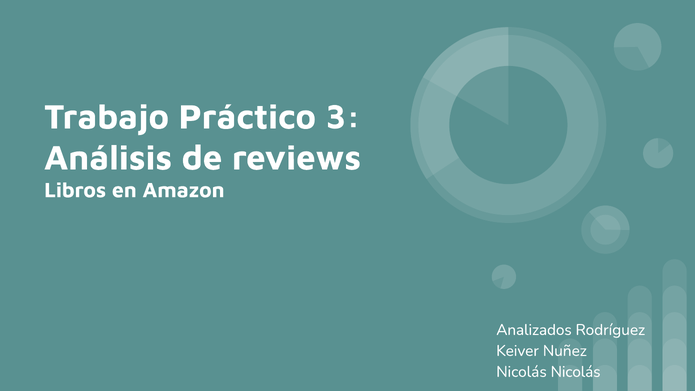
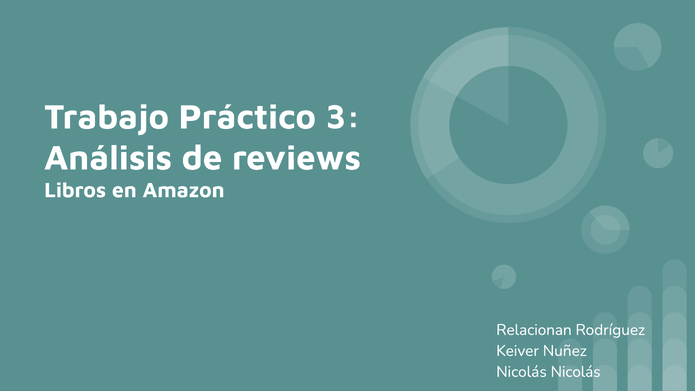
Analizados: Analizados -> Relacionan
